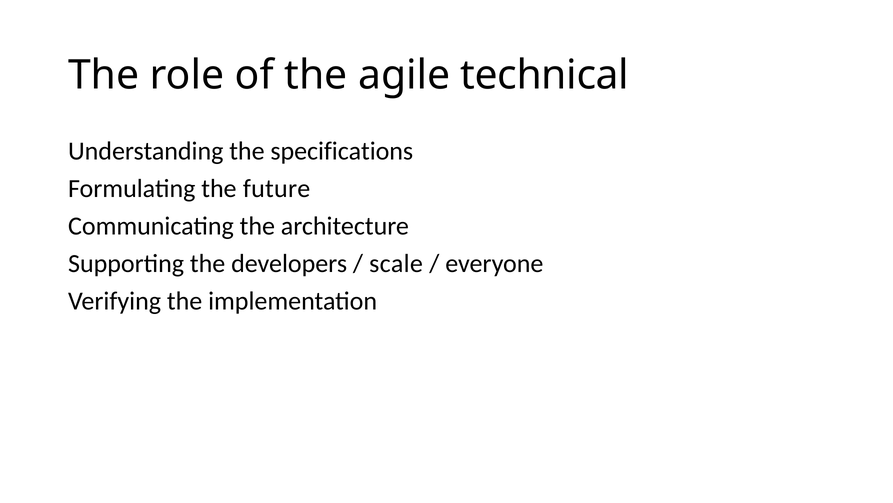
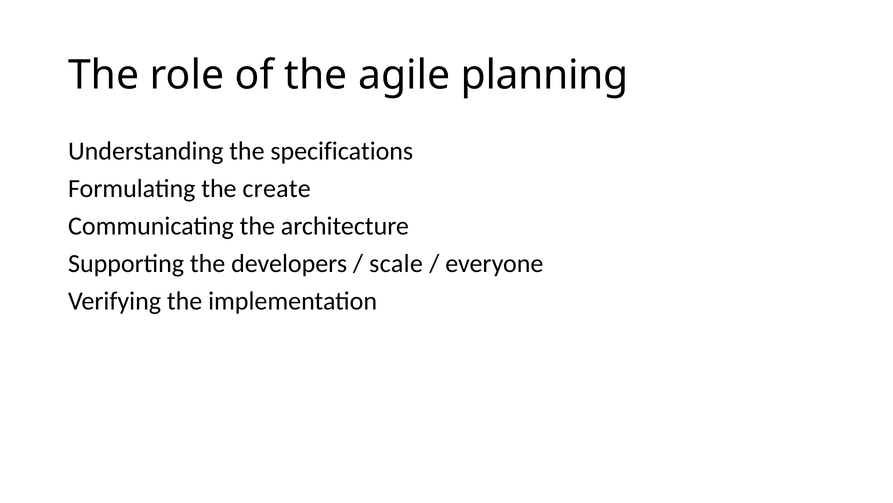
technical: technical -> planning
future: future -> create
